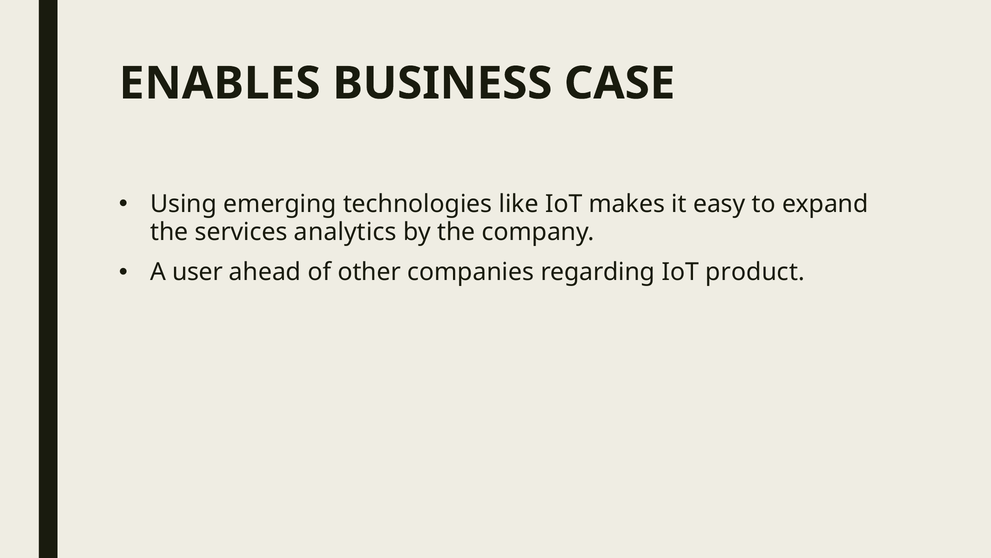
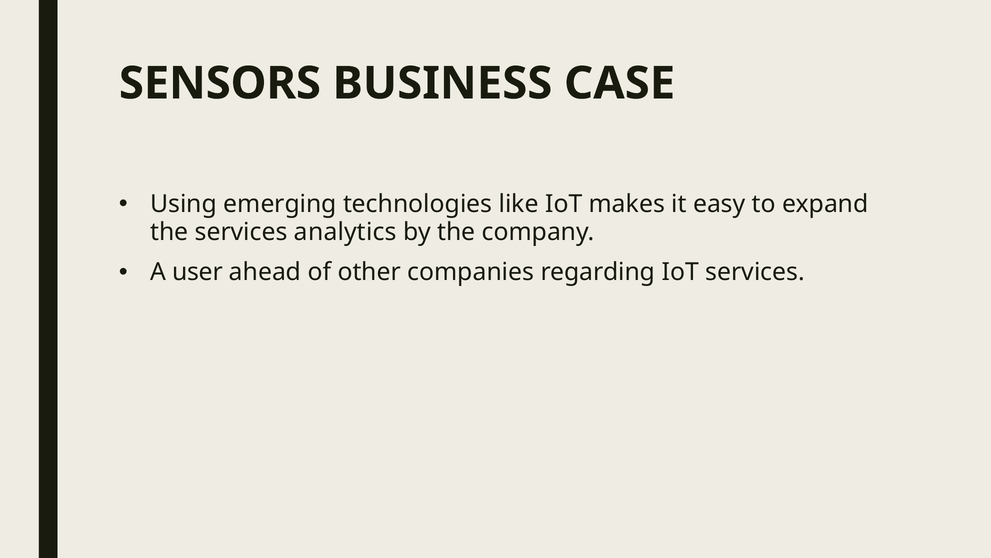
ENABLES: ENABLES -> SENSORS
IoT product: product -> services
